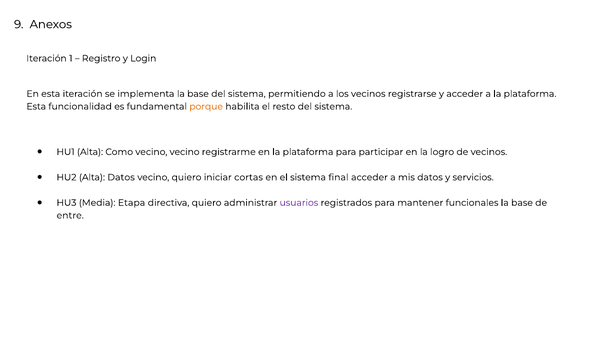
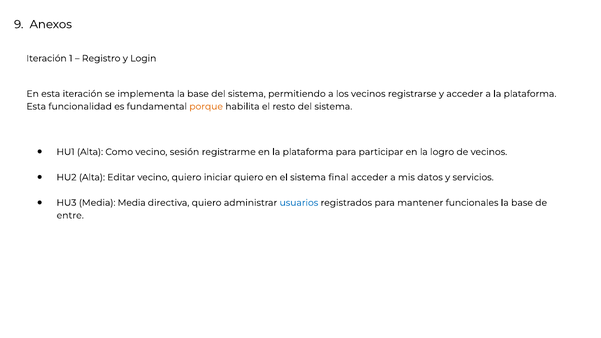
vecino vecino: vecino -> sesión
Alta Datos: Datos -> Editar
iniciar cortas: cortas -> quiero
Media Etapa: Etapa -> Media
usuarios colour: purple -> blue
